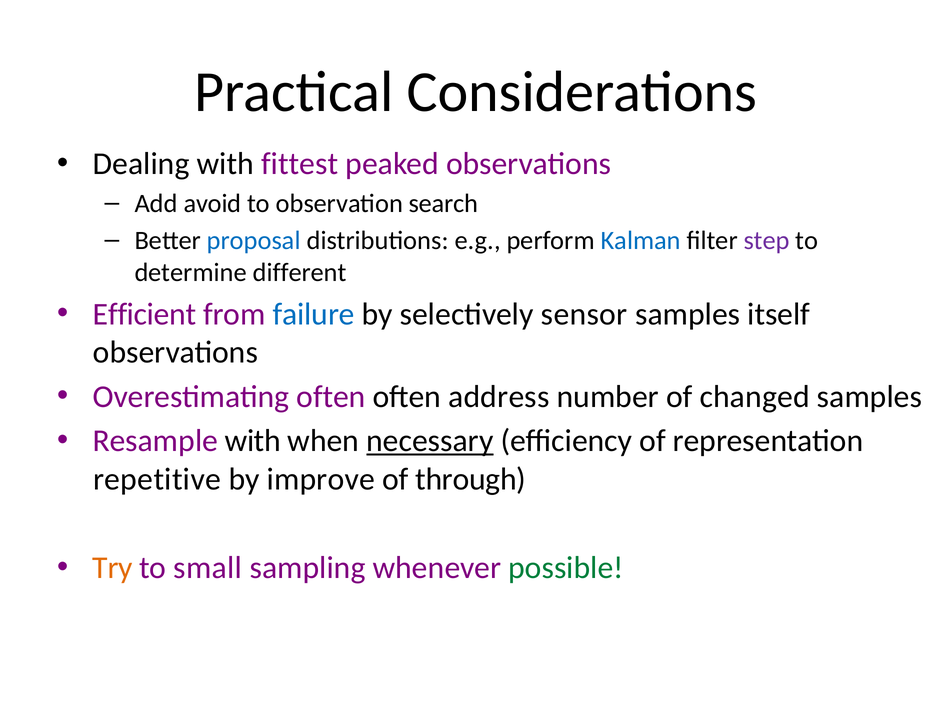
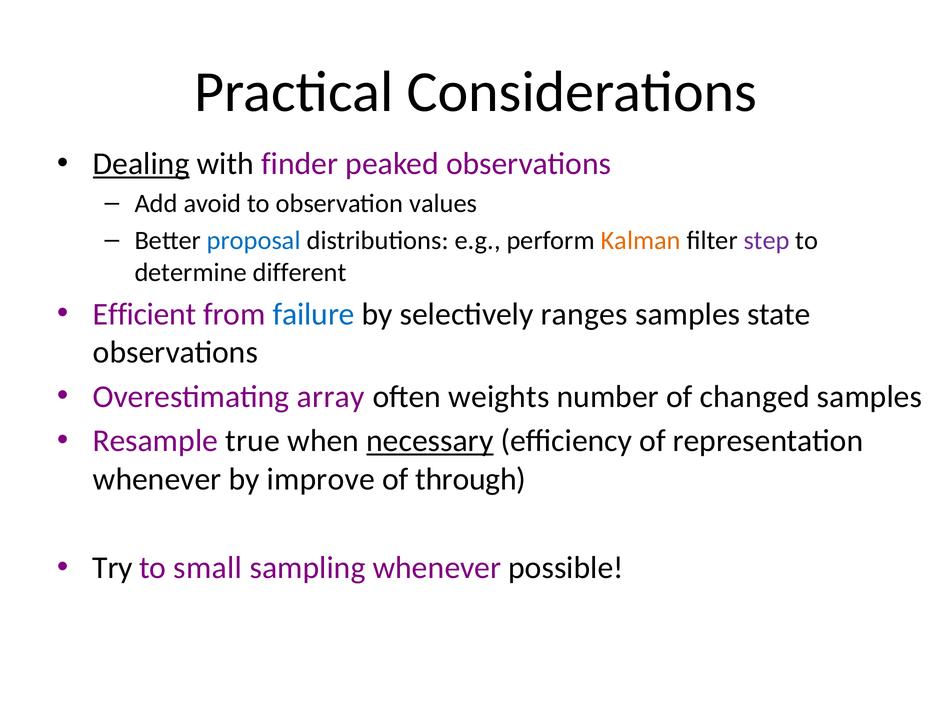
Dealing underline: none -> present
fittest: fittest -> finder
search: search -> values
Kalman colour: blue -> orange
sensor: sensor -> ranges
itself: itself -> state
Overestimating often: often -> array
address: address -> weights
Resample with: with -> true
repetitive at (157, 479): repetitive -> whenever
Try colour: orange -> black
possible colour: green -> black
